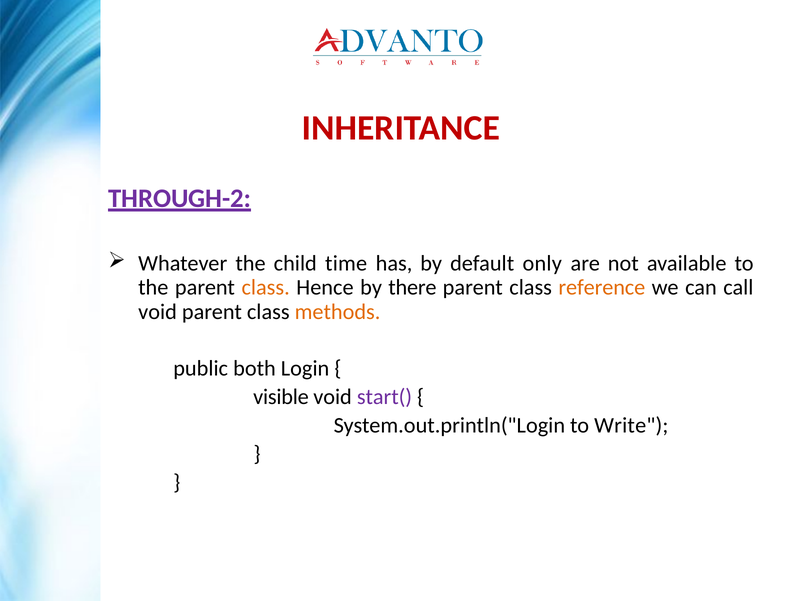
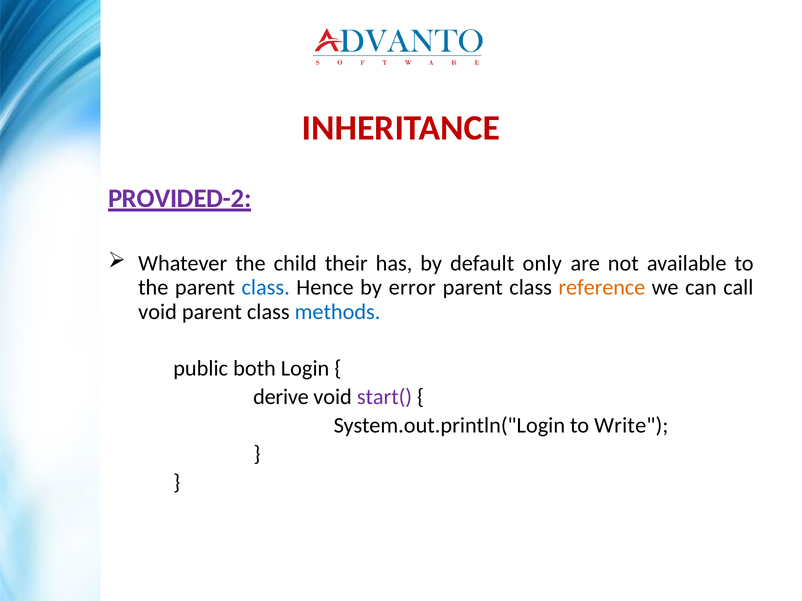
THROUGH-2: THROUGH-2 -> PROVIDED-2
time: time -> their
class at (266, 288) colour: orange -> blue
there: there -> error
methods colour: orange -> blue
visible: visible -> derive
